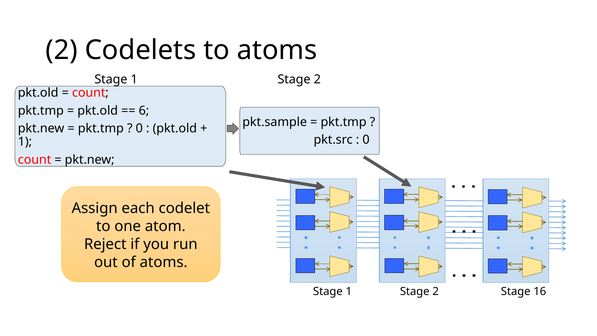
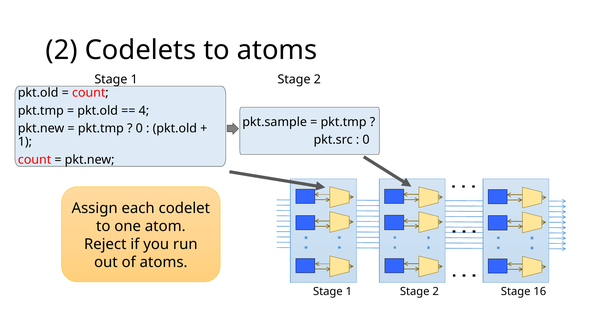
6: 6 -> 4
